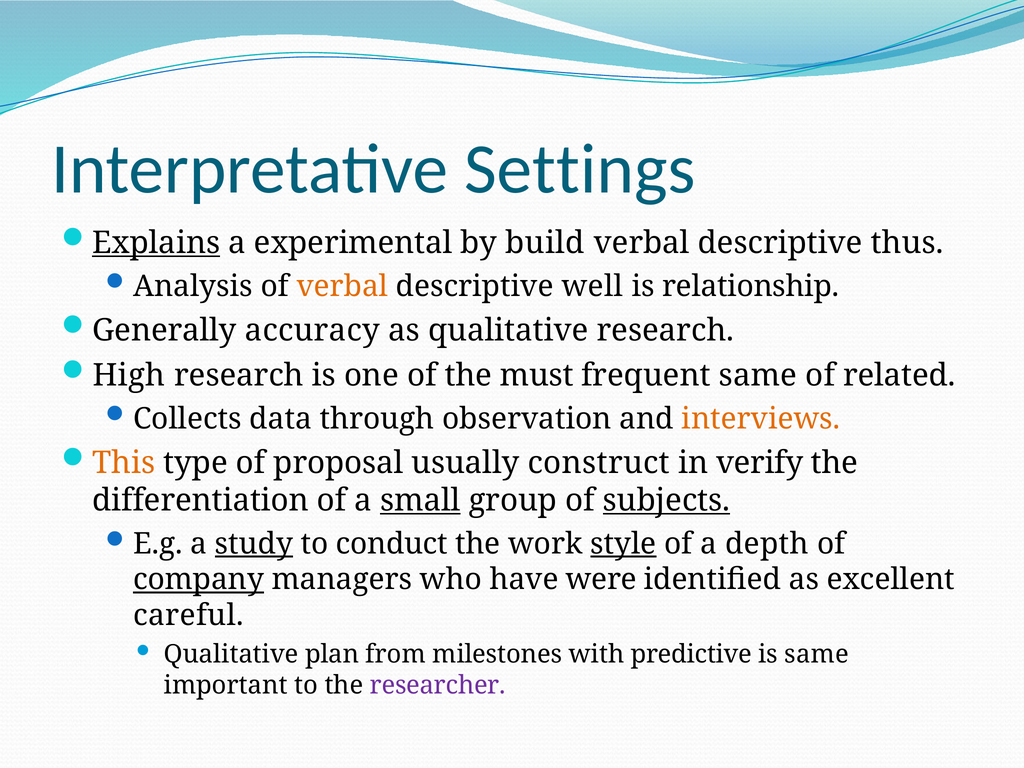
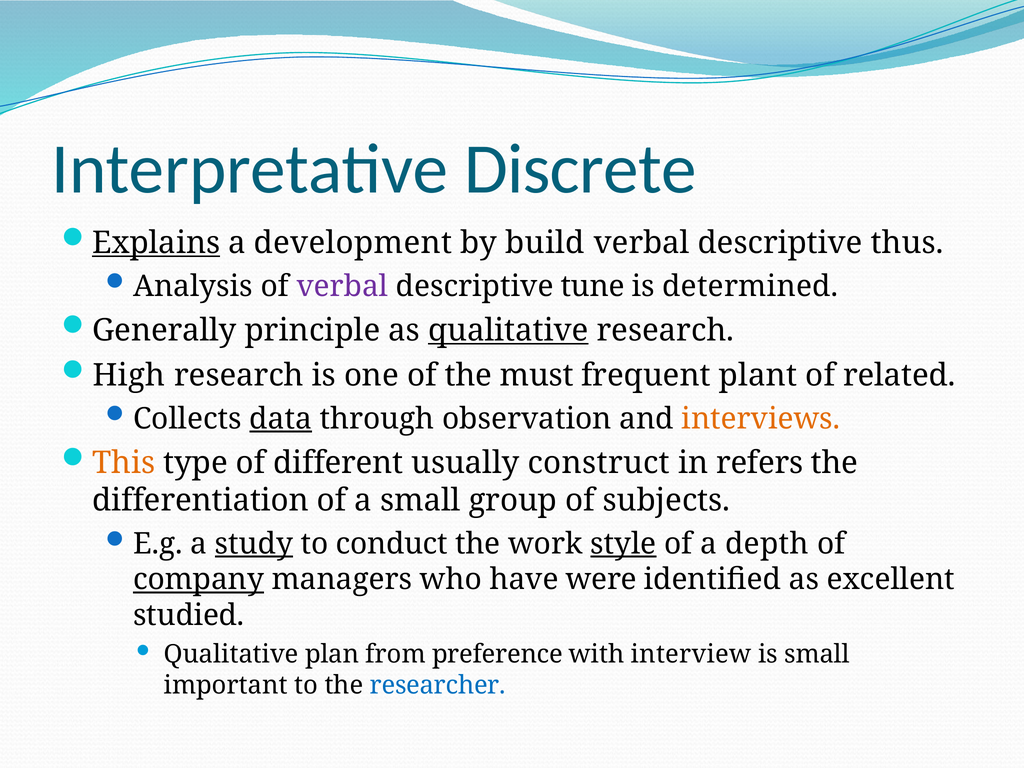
Settings: Settings -> Discrete
experimental: experimental -> development
verbal at (342, 286) colour: orange -> purple
well: well -> tune
relationship: relationship -> determined
accuracy: accuracy -> principle
qualitative at (508, 330) underline: none -> present
frequent same: same -> plant
data underline: none -> present
proposal: proposal -> different
verify: verify -> refers
small at (420, 500) underline: present -> none
subjects underline: present -> none
careful: careful -> studied
milestones: milestones -> preference
predictive: predictive -> interview
is same: same -> small
researcher colour: purple -> blue
